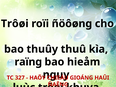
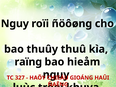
Trôøi at (15, 24): Trôøi -> Nguy
